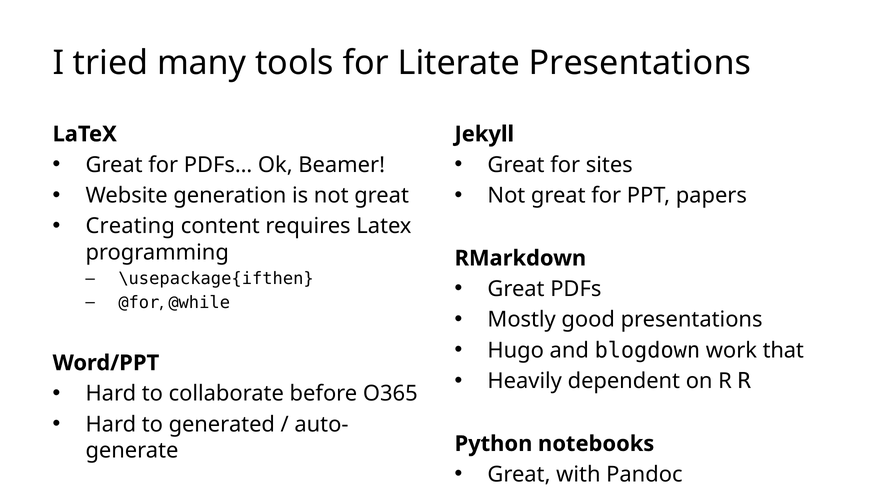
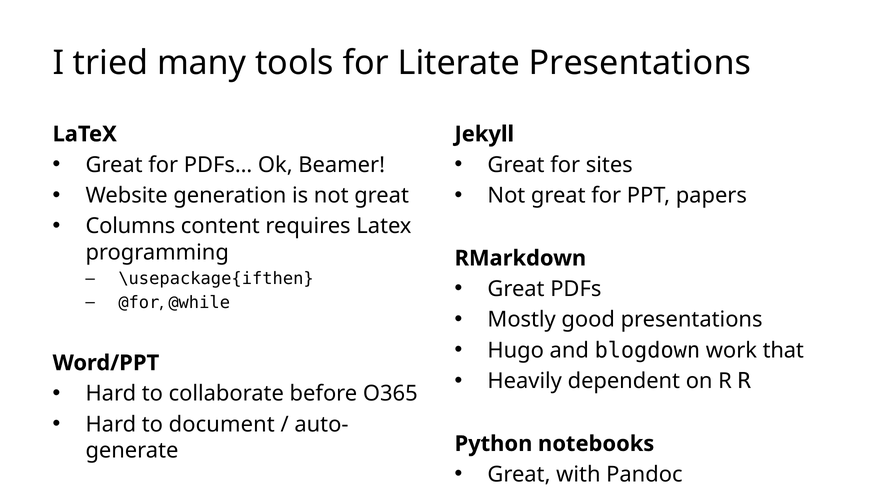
Creating: Creating -> Columns
generated: generated -> document
